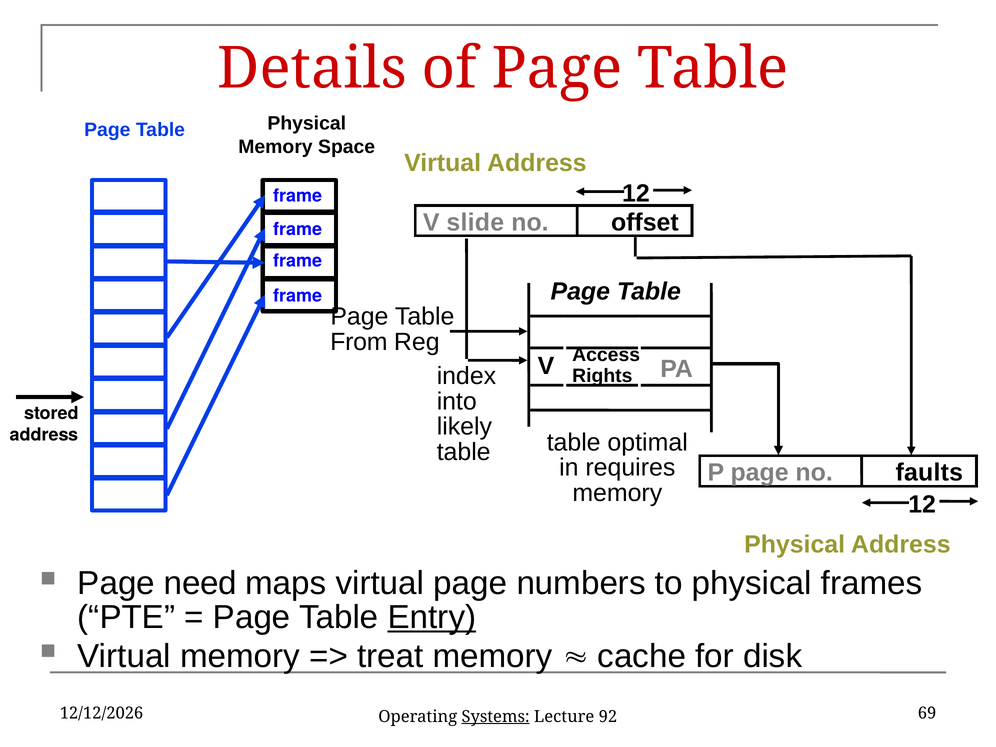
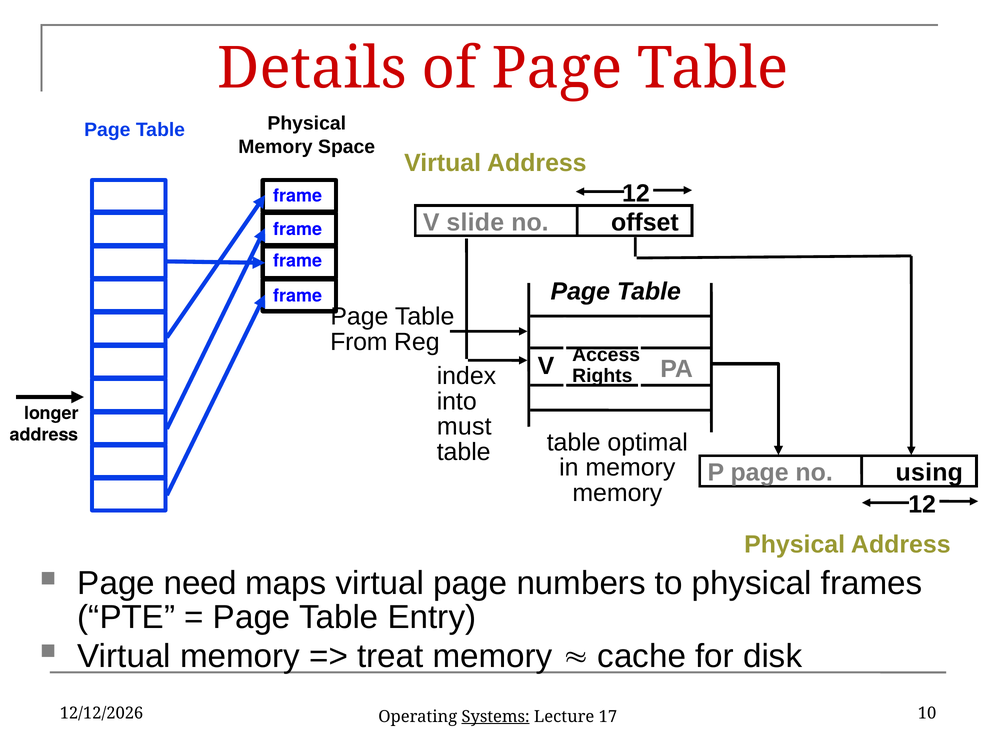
stored: stored -> longer
likely: likely -> must
in requires: requires -> memory
faults: faults -> using
Entry underline: present -> none
69: 69 -> 10
92: 92 -> 17
